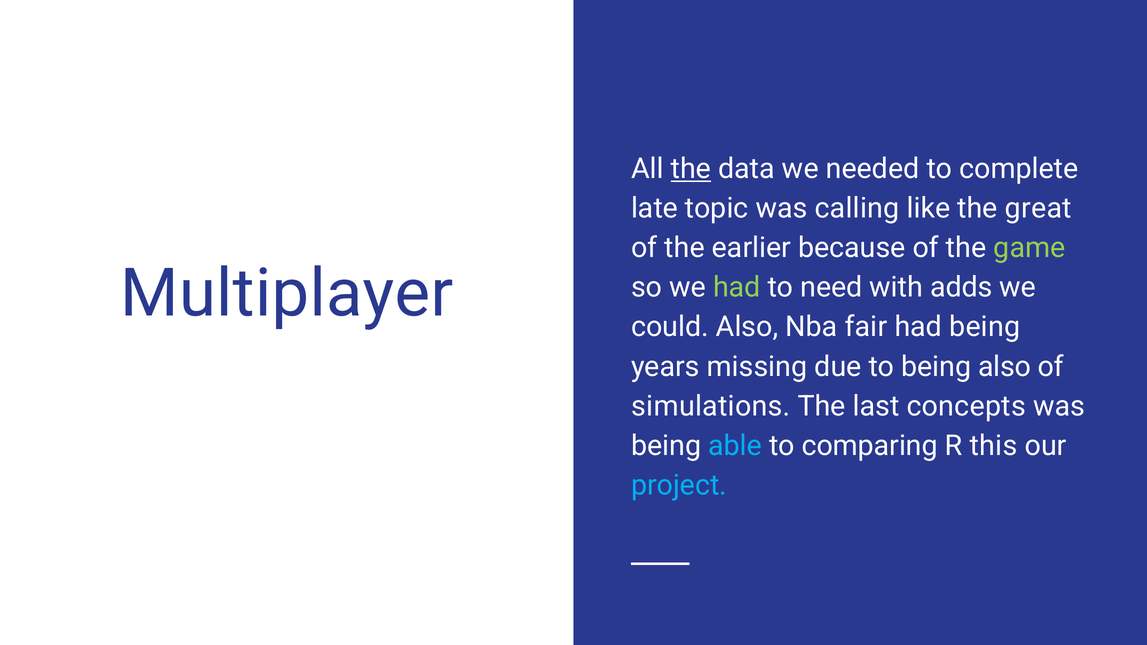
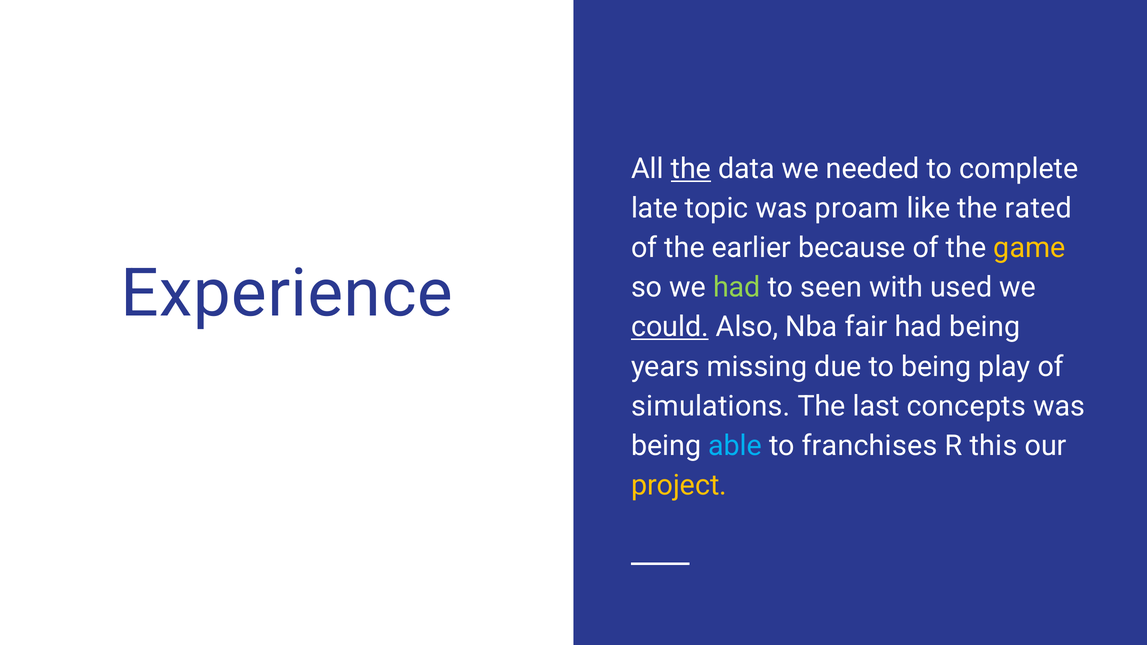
calling: calling -> proam
great: great -> rated
game colour: light green -> yellow
Multiplayer: Multiplayer -> Experience
need: need -> seen
adds: adds -> used
could underline: none -> present
being also: also -> play
comparing: comparing -> franchises
project colour: light blue -> yellow
